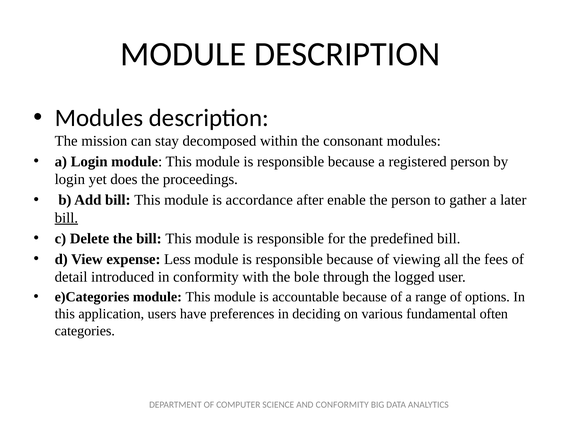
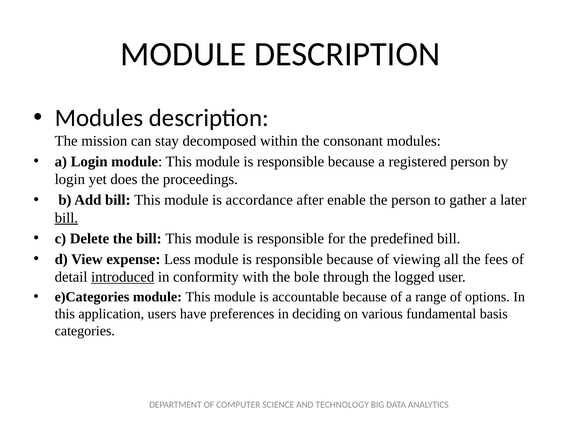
introduced underline: none -> present
often: often -> basis
AND CONFORMITY: CONFORMITY -> TECHNOLOGY
